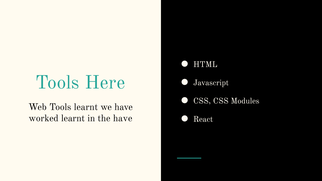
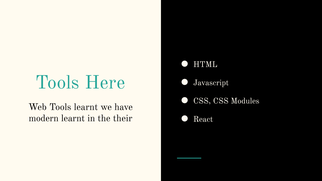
worked: worked -> modern
the have: have -> their
